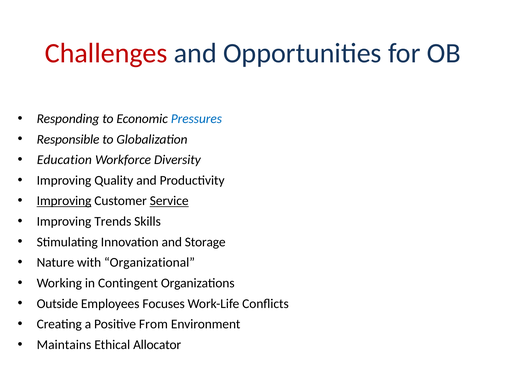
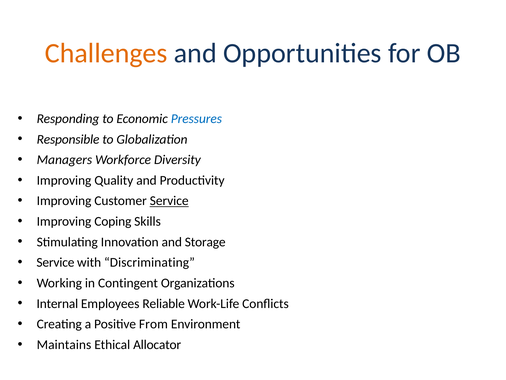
Challenges colour: red -> orange
Education: Education -> Managers
Improving at (64, 201) underline: present -> none
Trends: Trends -> Coping
Nature at (55, 262): Nature -> Service
Organizational: Organizational -> Discriminating
Outside: Outside -> Internal
Focuses: Focuses -> Reliable
